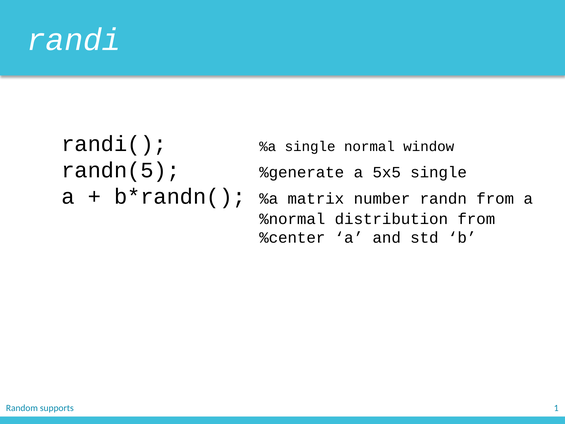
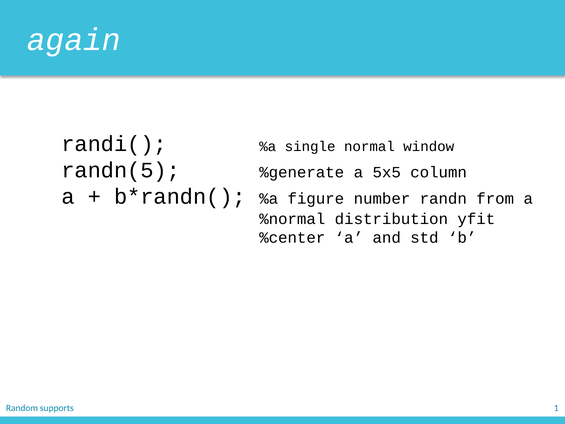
randi: randi -> again
5x5 single: single -> column
matrix: matrix -> figure
distribution from: from -> yfit
